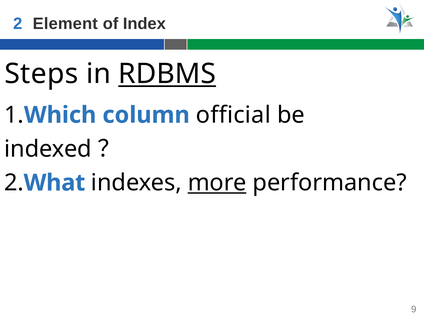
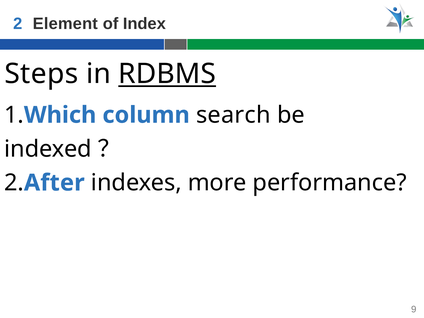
official: official -> search
What: What -> After
more underline: present -> none
